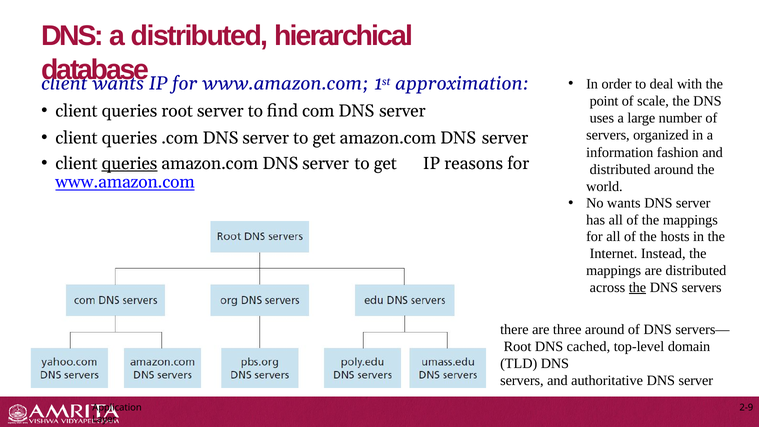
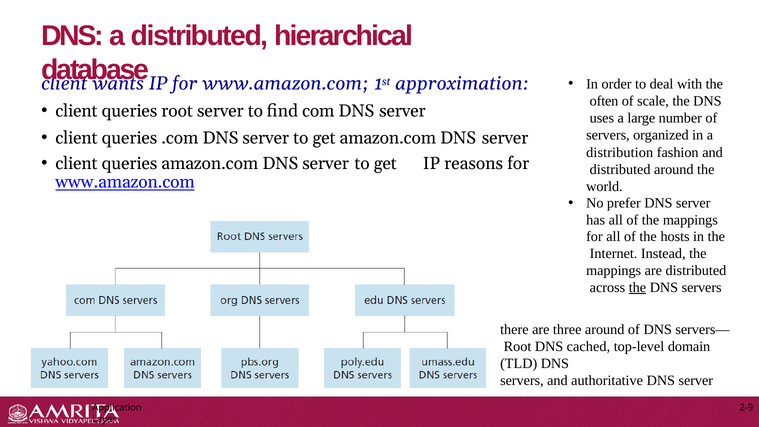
point: point -> often
information: information -> distribution
queries at (129, 163) underline: present -> none
No wants: wants -> prefer
